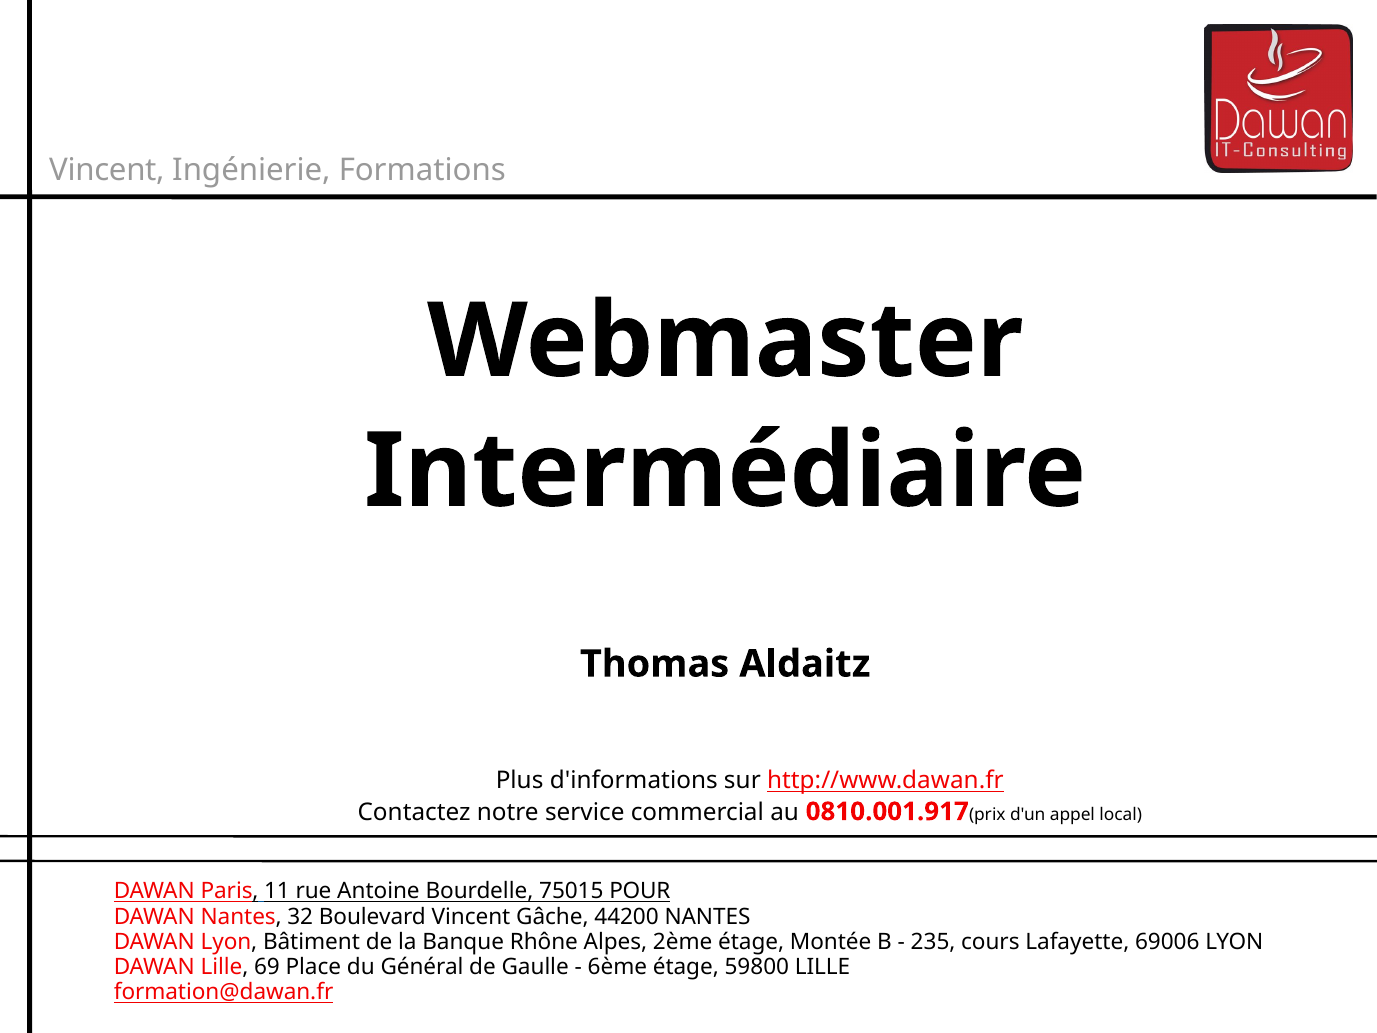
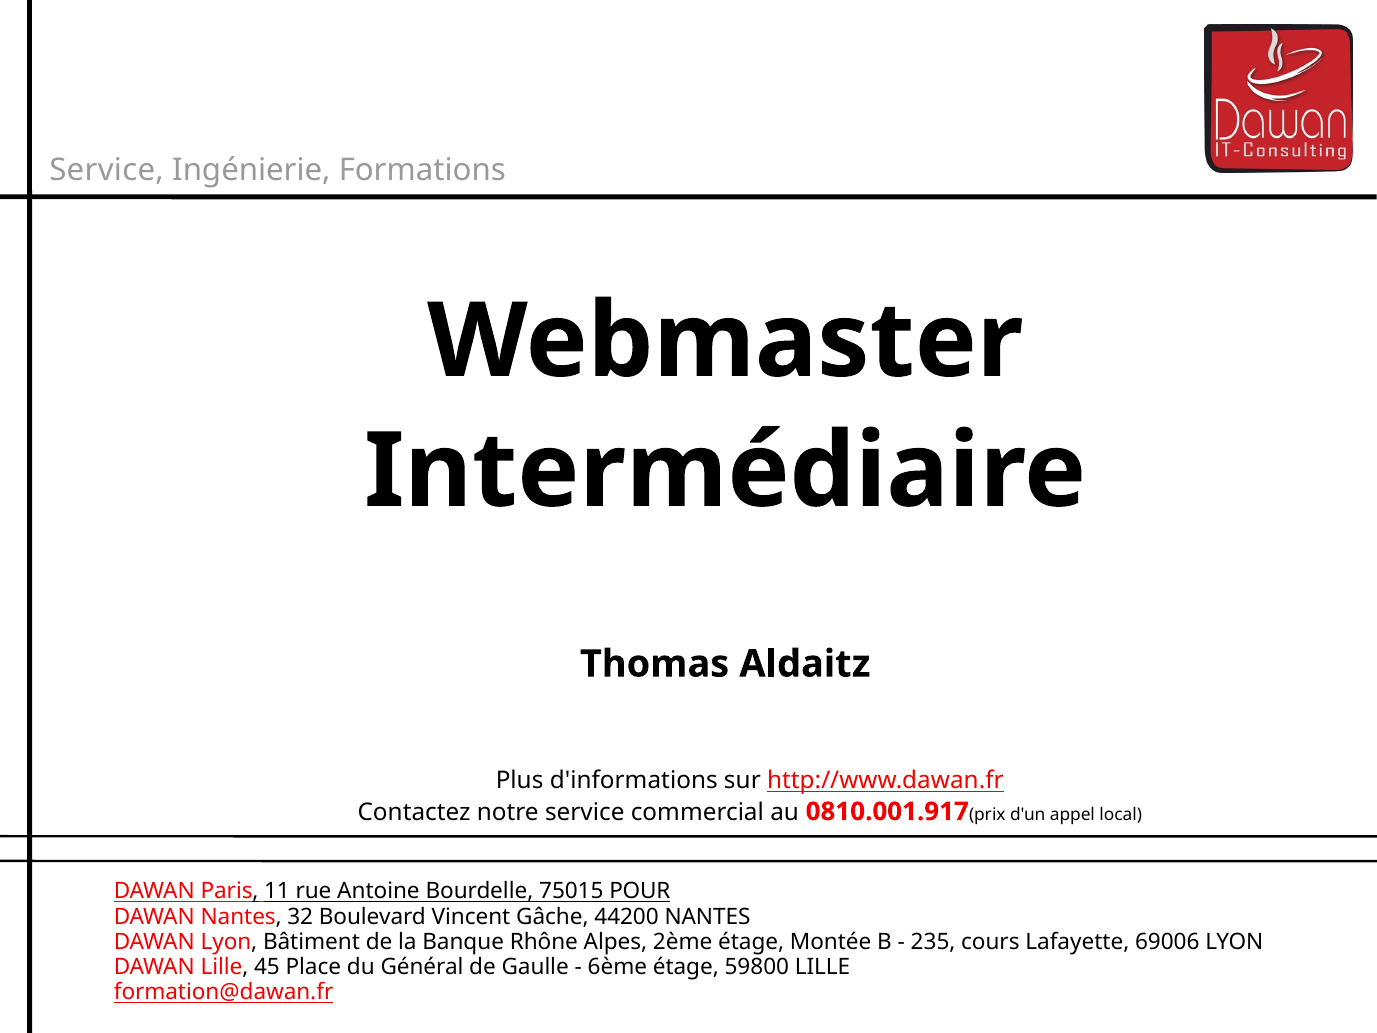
Vincent at (107, 170): Vincent -> Service
69: 69 -> 45
